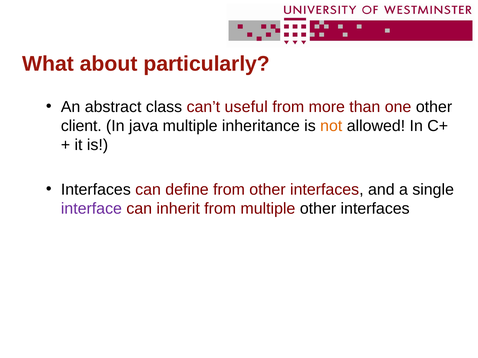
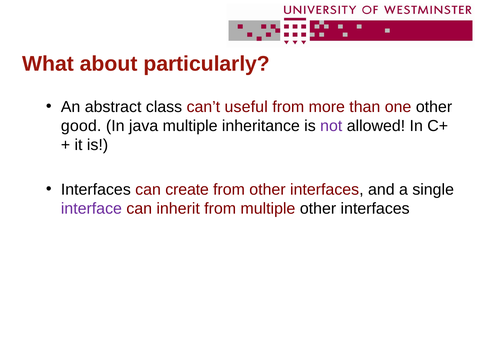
client: client -> good
not colour: orange -> purple
define: define -> create
